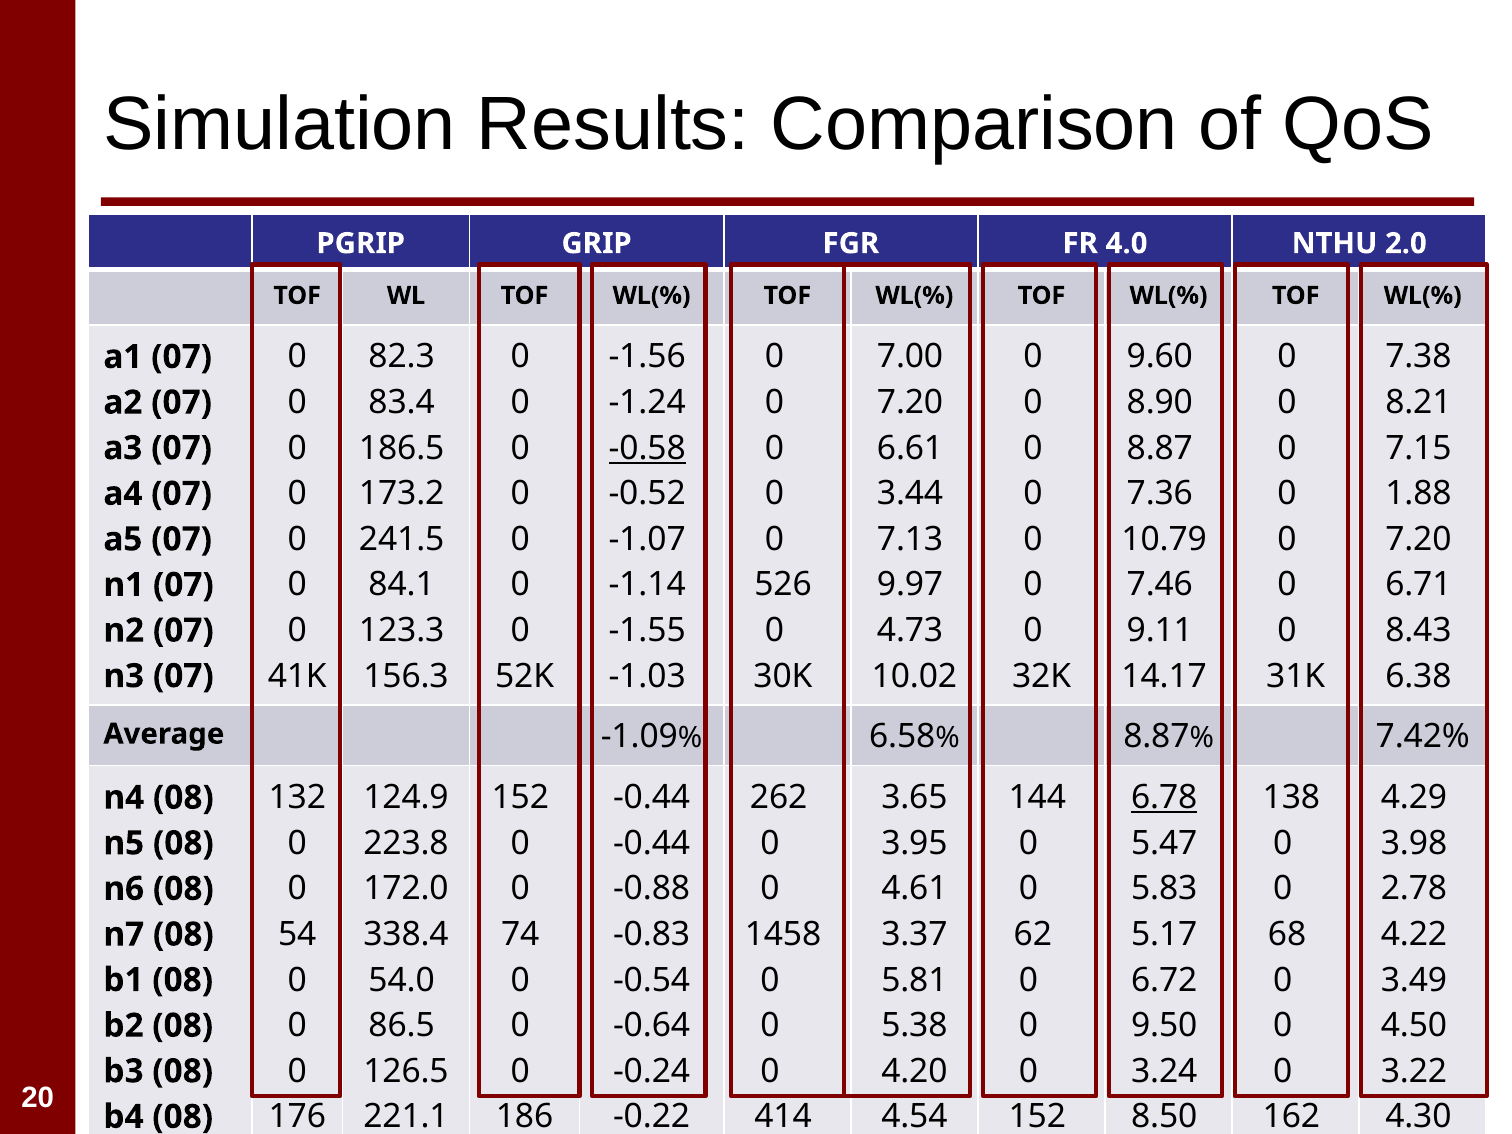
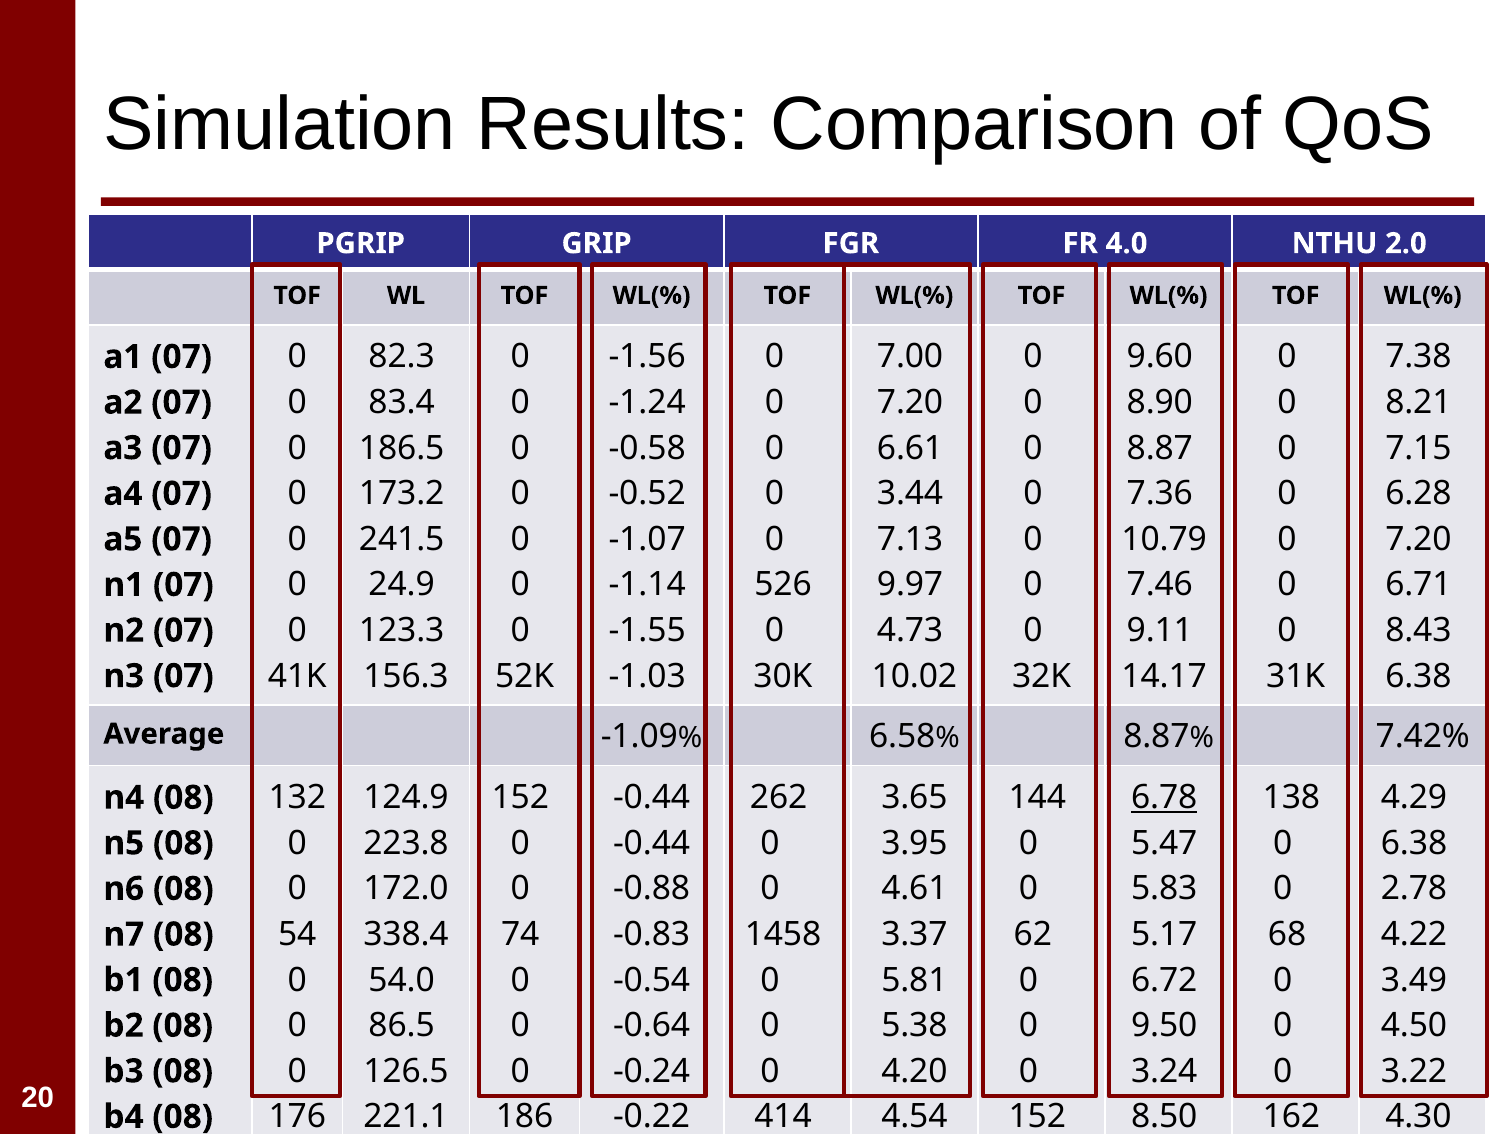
-0.58 underline: present -> none
1.88: 1.88 -> 6.28
84.1: 84.1 -> 24.9
3.98 at (1414, 843): 3.98 -> 6.38
